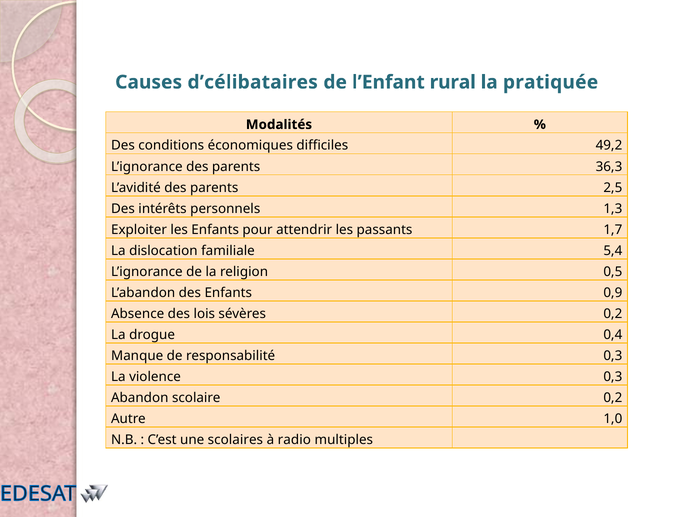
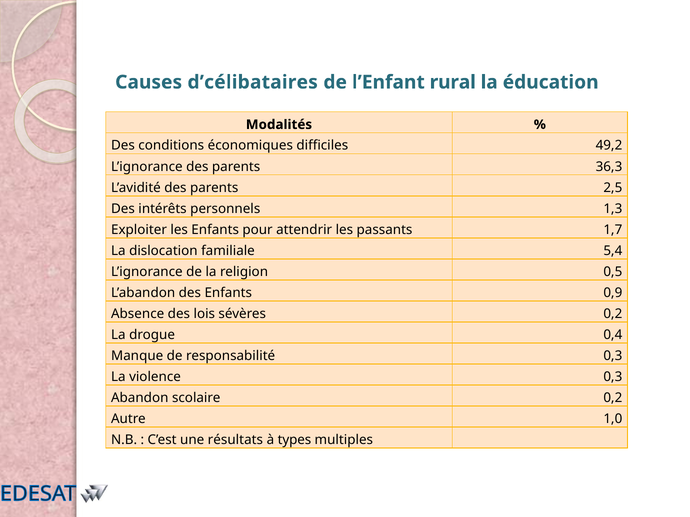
pratiquée: pratiquée -> éducation
scolaires: scolaires -> résultats
radio: radio -> types
